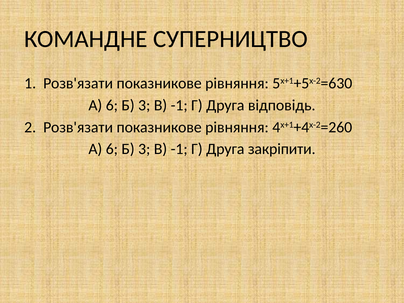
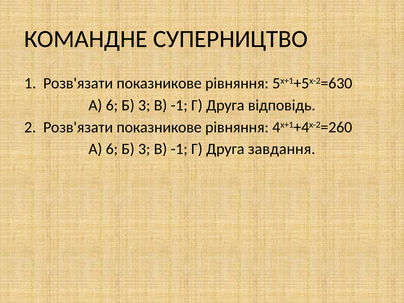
закріпити: закріпити -> завдання
